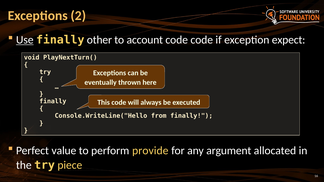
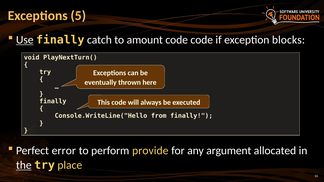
2: 2 -> 5
other: other -> catch
account: account -> amount
expect: expect -> blocks
value: value -> error
the underline: none -> present
piece: piece -> place
